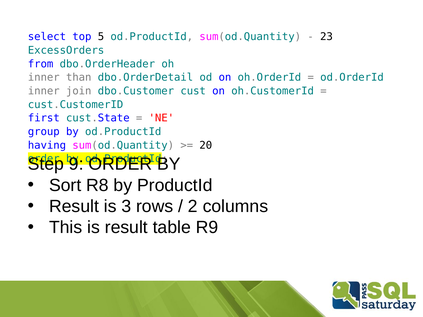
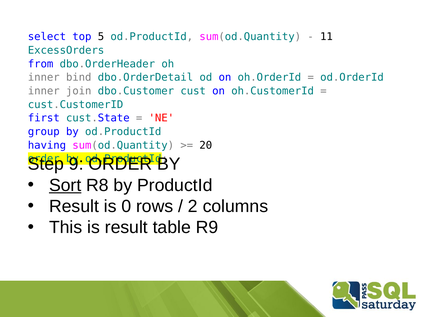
23: 23 -> 11
than: than -> bind
Sort underline: none -> present
3: 3 -> 0
